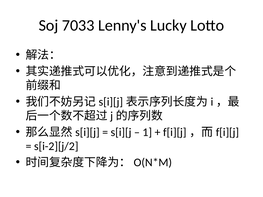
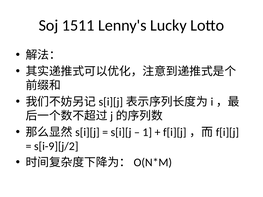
7033: 7033 -> 1511
s[i-2][j/2: s[i-2][j/2 -> s[i-9][j/2
